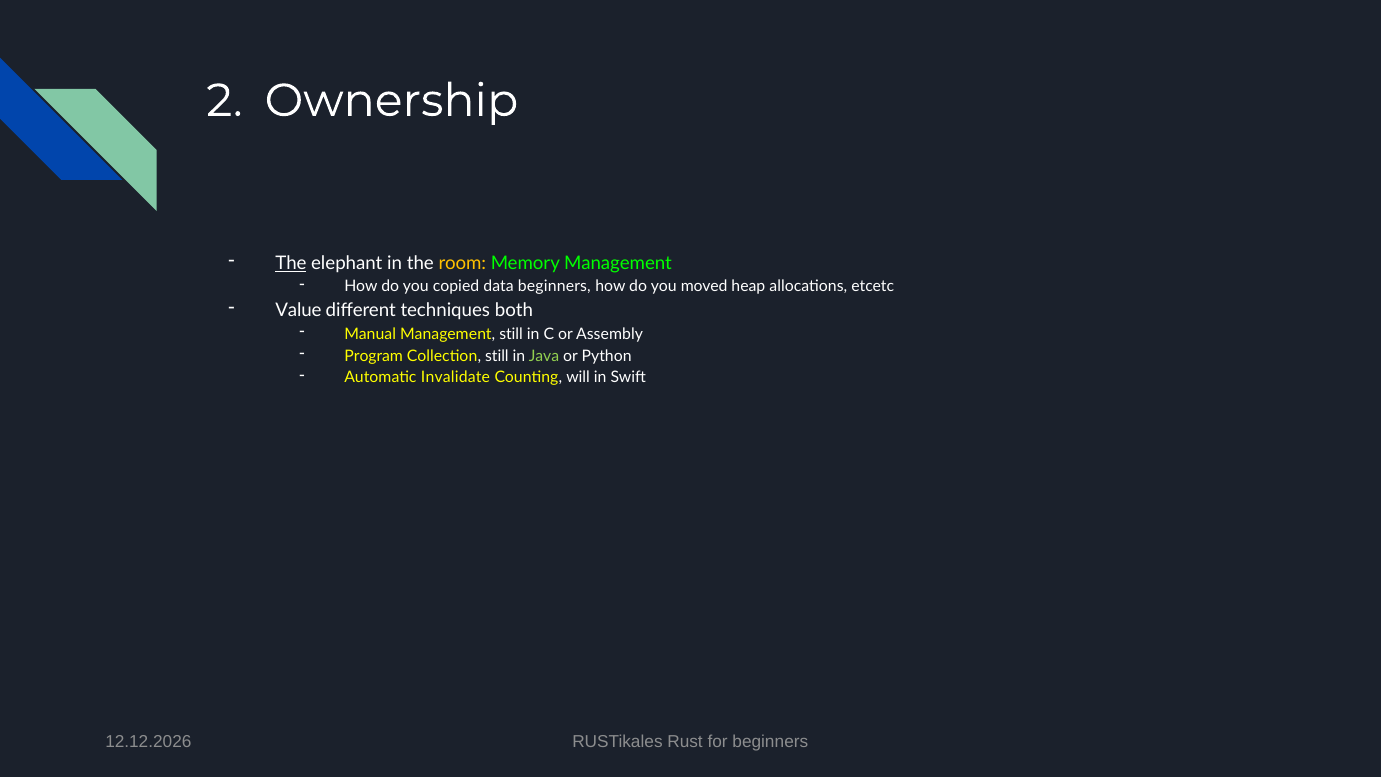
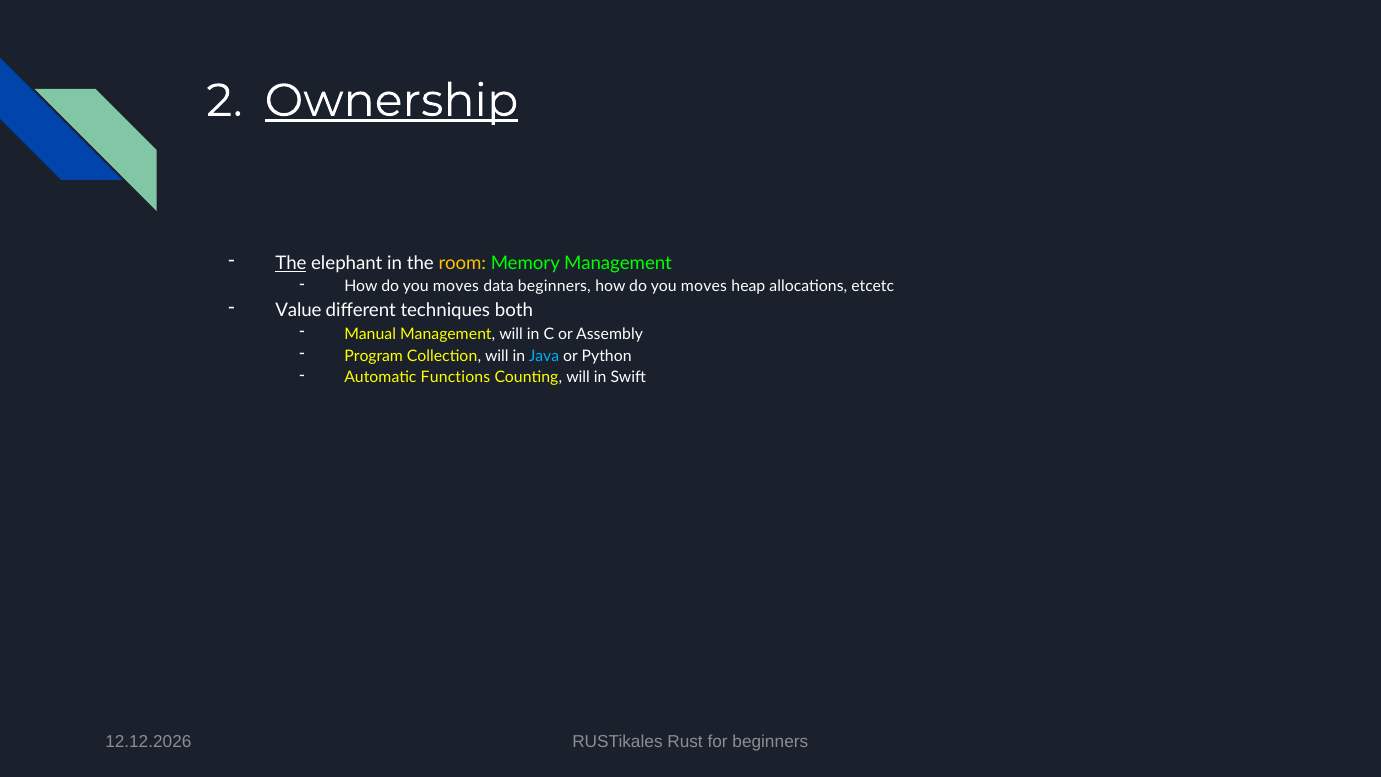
Ownership underline: none -> present
copied at (456, 286): copied -> moves
moved at (704, 286): moved -> moves
Management still: still -> will
Collection still: still -> will
Java colour: light green -> light blue
Invalidate: Invalidate -> Functions
